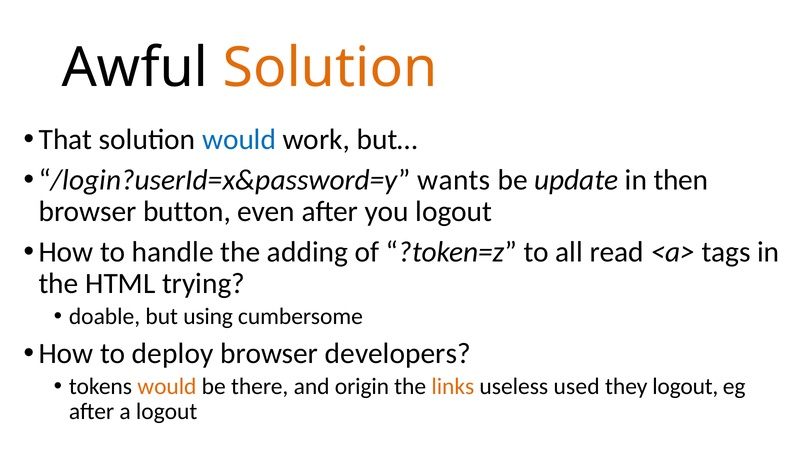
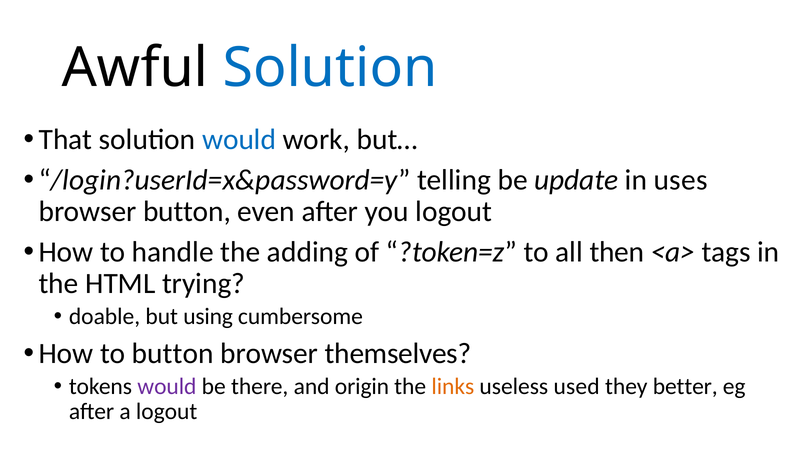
Solution at (330, 68) colour: orange -> blue
wants: wants -> telling
then: then -> uses
read: read -> then
to deploy: deploy -> button
developers: developers -> themselves
would at (167, 386) colour: orange -> purple
they logout: logout -> better
